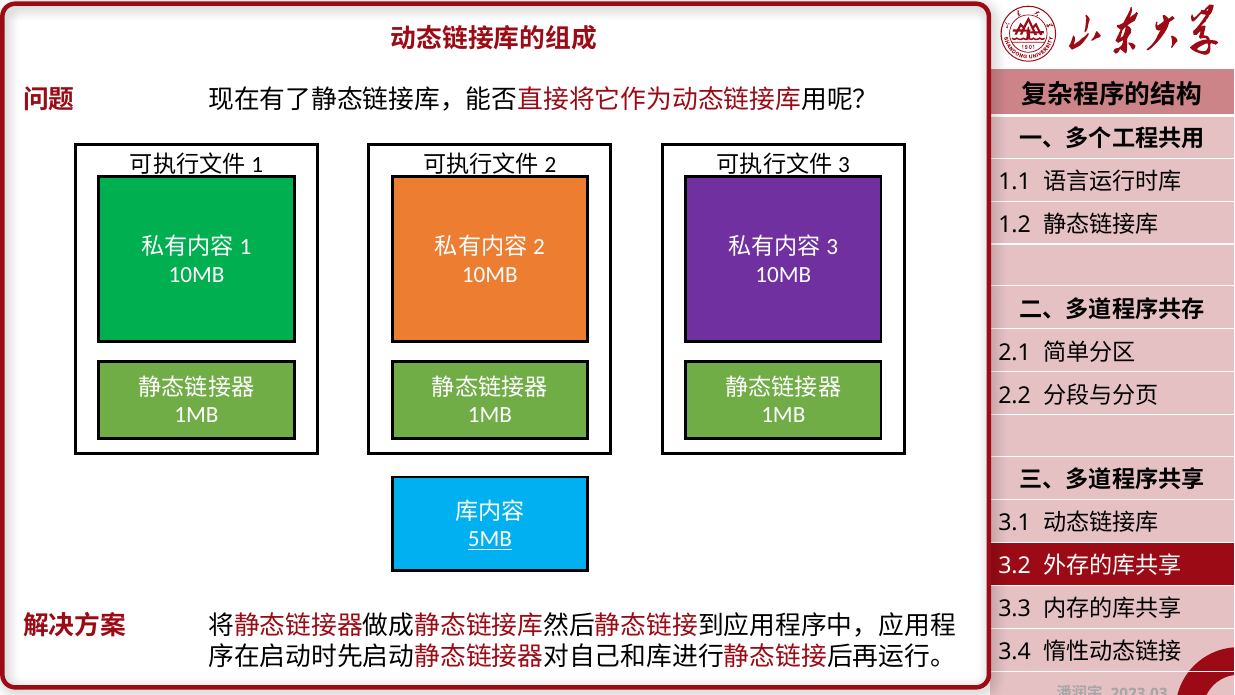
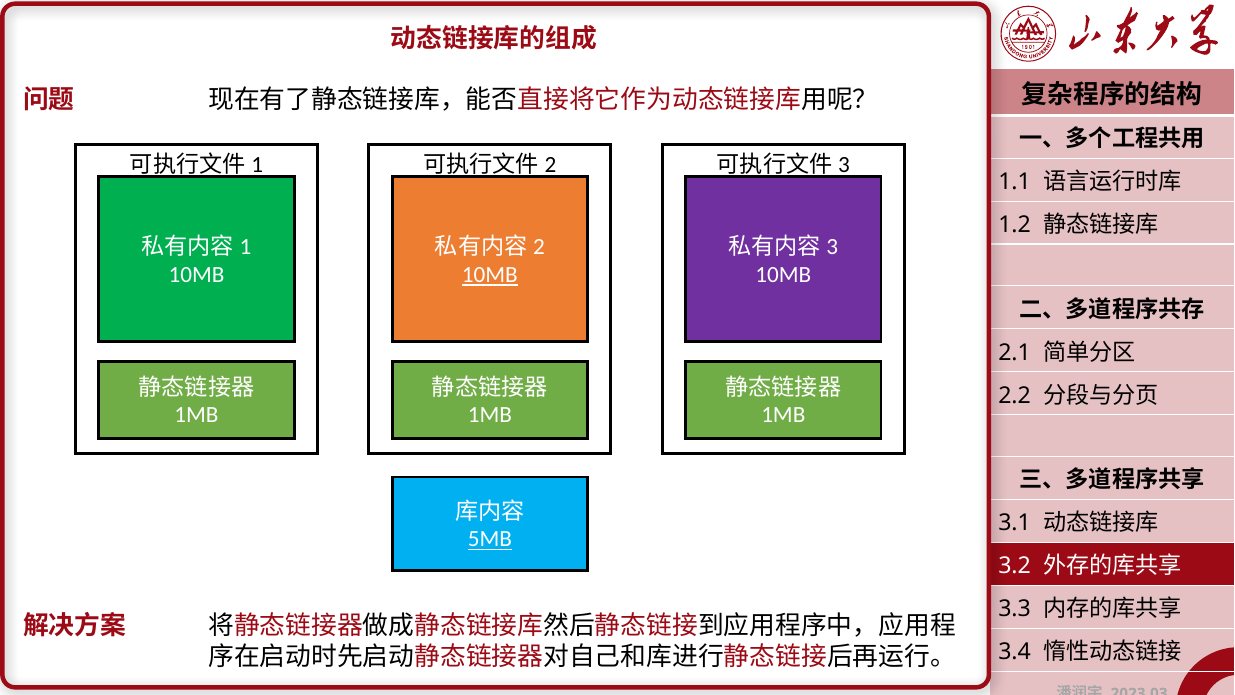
10MB at (490, 275) underline: none -> present
